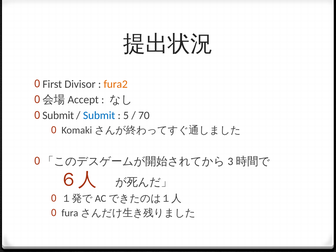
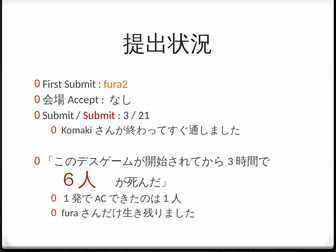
First Divisor: Divisor -> Submit
Submit at (99, 115) colour: blue -> red
5: 5 -> 3
70: 70 -> 21
